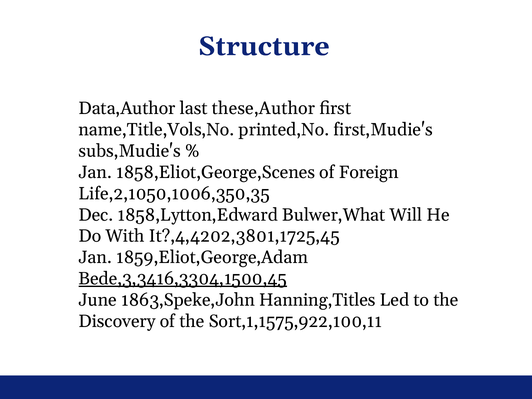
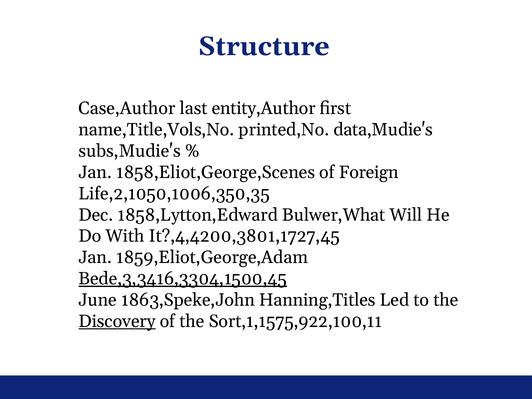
Data,Author: Data,Author -> Case,Author
these,Author: these,Author -> entity,Author
first,Mudie's: first,Mudie's -> data,Mudie's
It?,4,4202,3801,1725,45: It?,4,4202,3801,1725,45 -> It?,4,4200,3801,1727,45
Discovery underline: none -> present
